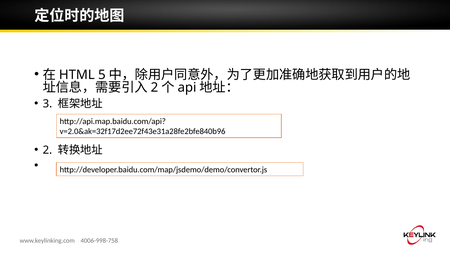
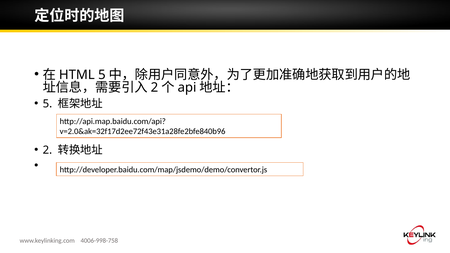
3 at (47, 104): 3 -> 5
